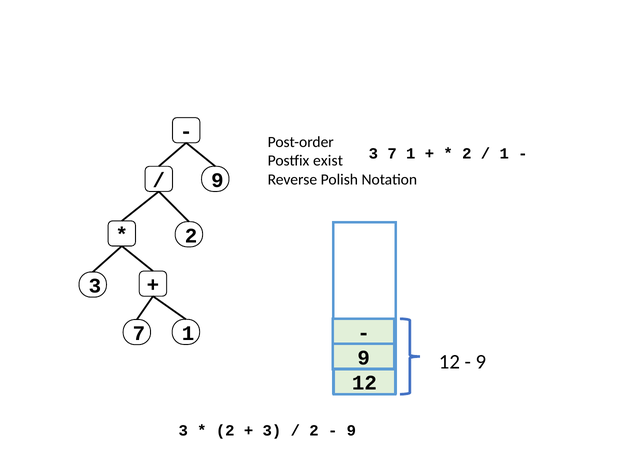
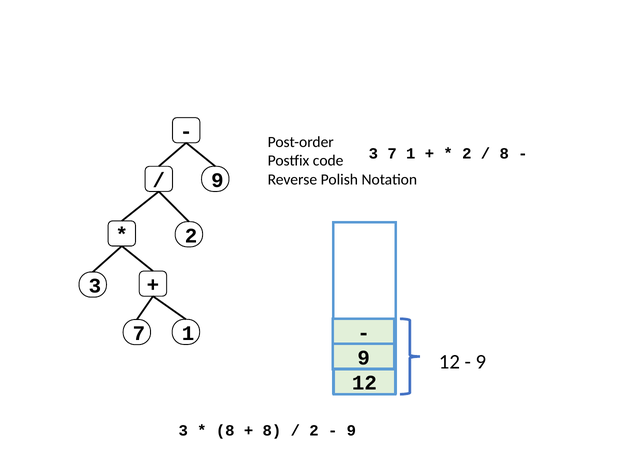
1 at (504, 154): 1 -> 8
exist: exist -> code
2 at (225, 431): 2 -> 8
3 at (272, 431): 3 -> 8
